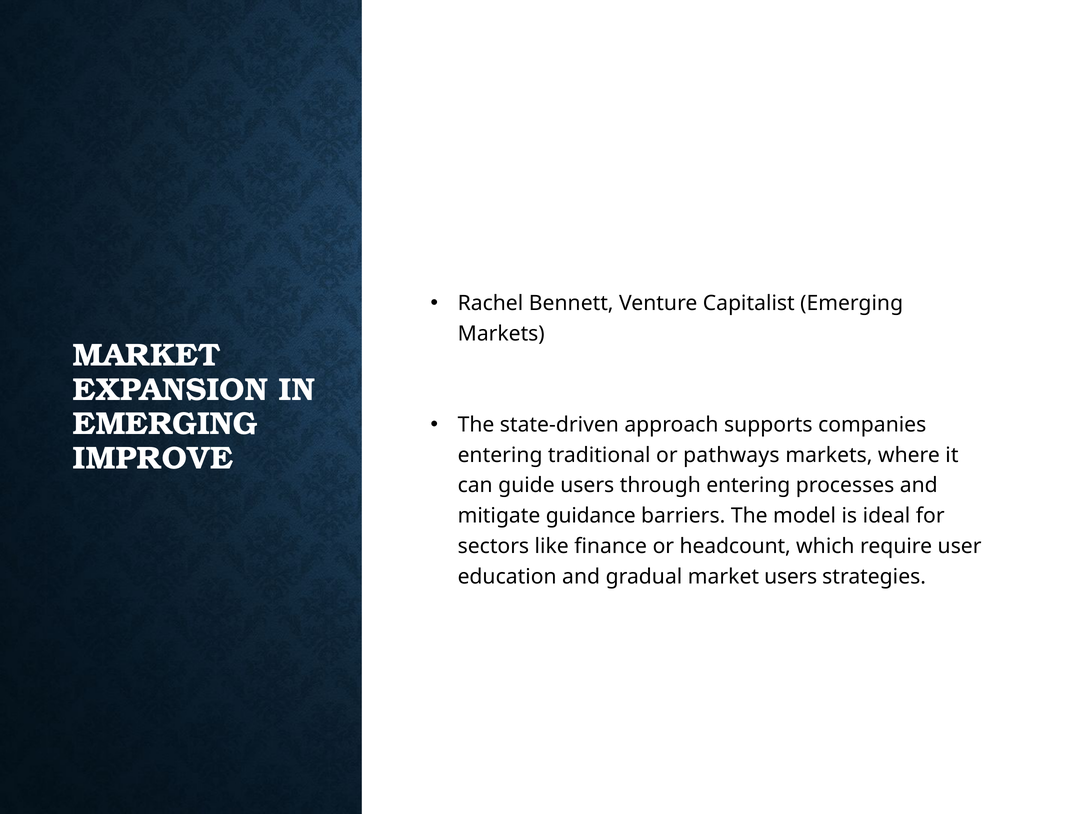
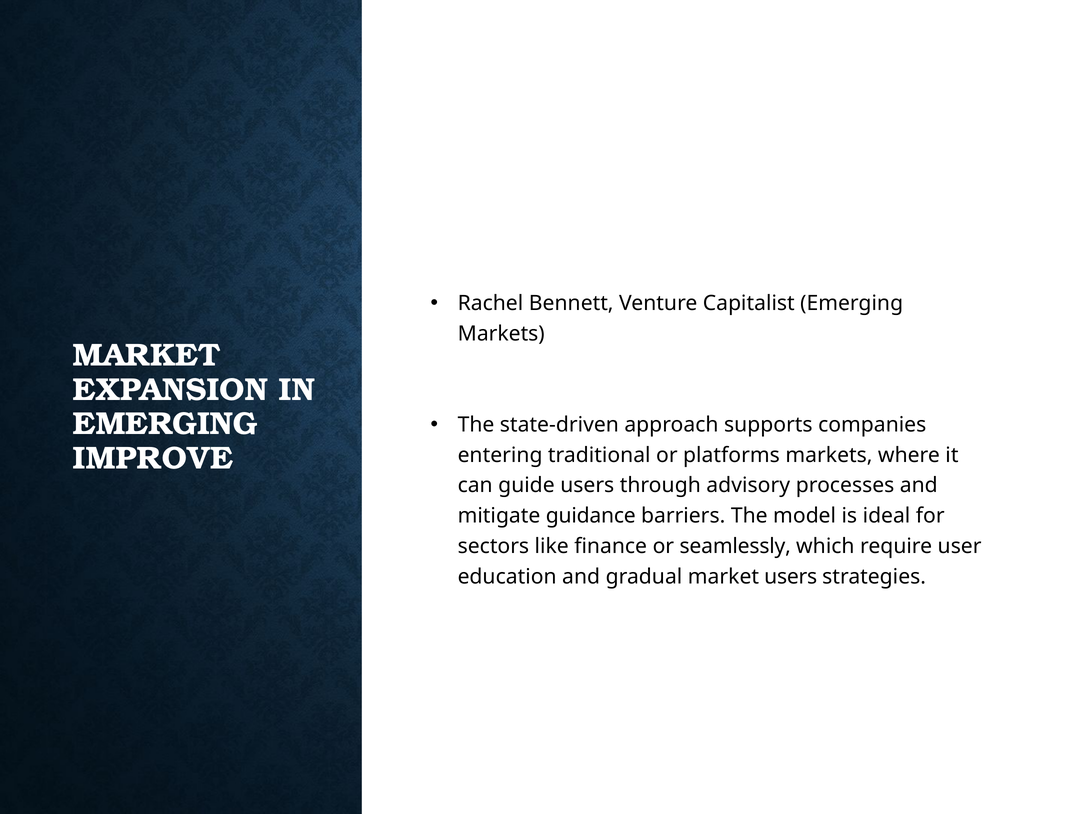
pathways: pathways -> platforms
through entering: entering -> advisory
headcount: headcount -> seamlessly
